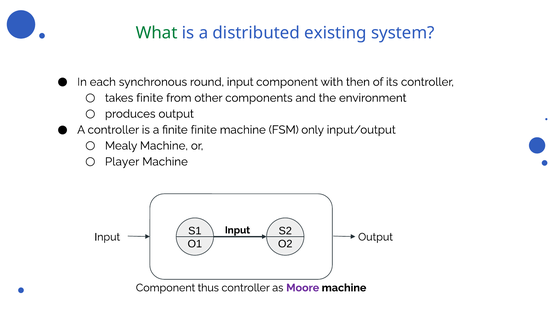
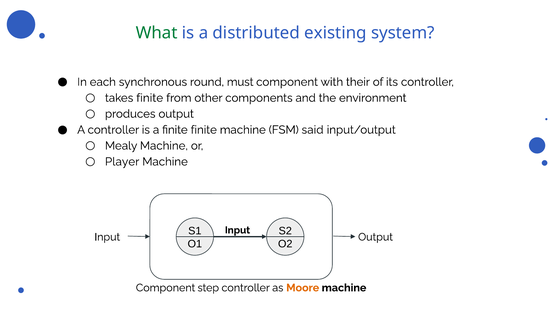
round input: input -> must
then: then -> their
only: only -> said
thus: thus -> step
Moore colour: purple -> orange
